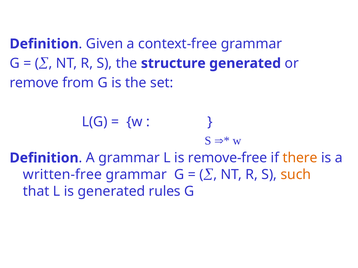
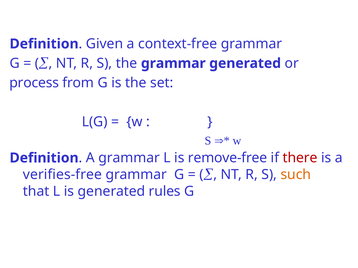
the structure: structure -> grammar
remove: remove -> process
there colour: orange -> red
written-free: written-free -> verifies-free
